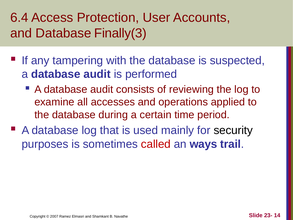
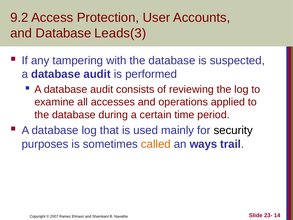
6.4: 6.4 -> 9.2
Finally(3: Finally(3 -> Leads(3
called colour: red -> orange
